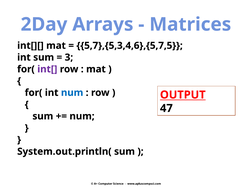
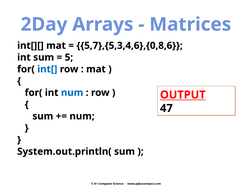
5,7},{5,3,4,6},{5,7,5: 5,7},{5,3,4,6},{5,7,5 -> 5,7},{5,3,4,6},{0,8,6
3: 3 -> 5
int[ colour: purple -> blue
